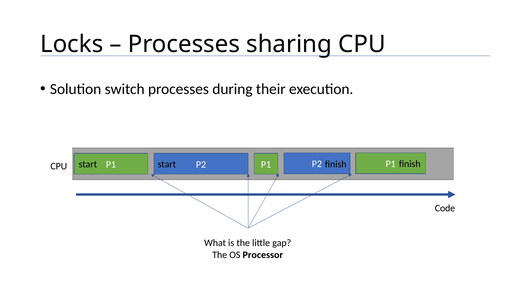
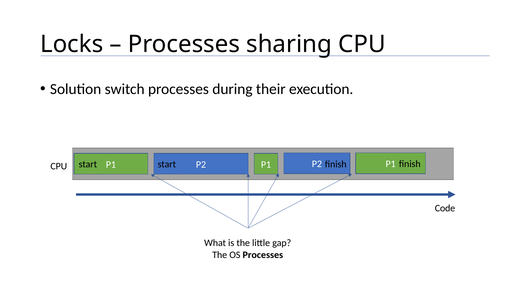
OS Processor: Processor -> Processes
